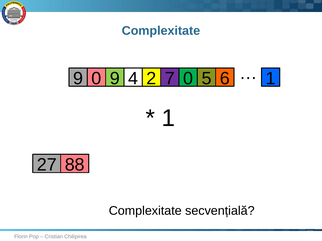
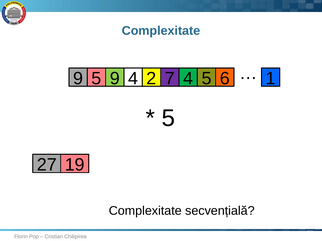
9 0: 0 -> 5
7 0: 0 -> 4
1 at (168, 118): 1 -> 5
88: 88 -> 19
